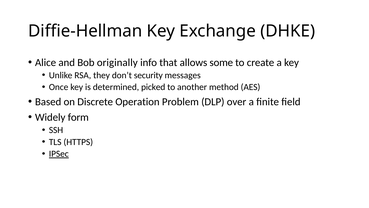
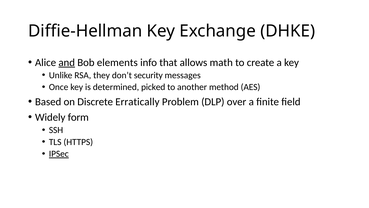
and underline: none -> present
originally: originally -> elements
some: some -> math
Operation: Operation -> Erratically
